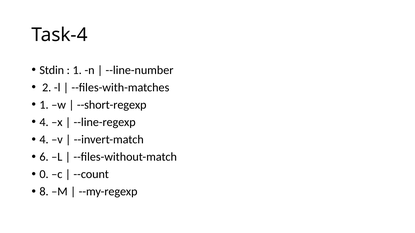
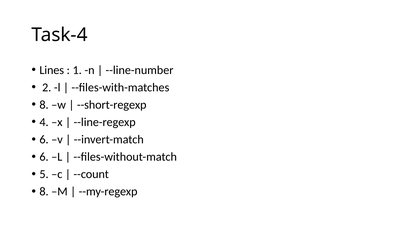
Stdin: Stdin -> Lines
1 at (44, 105): 1 -> 8
4 at (44, 140): 4 -> 6
0: 0 -> 5
